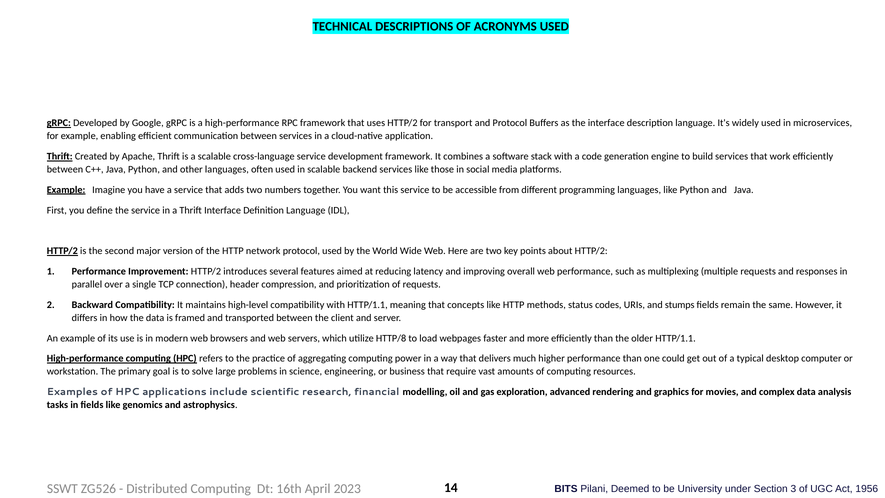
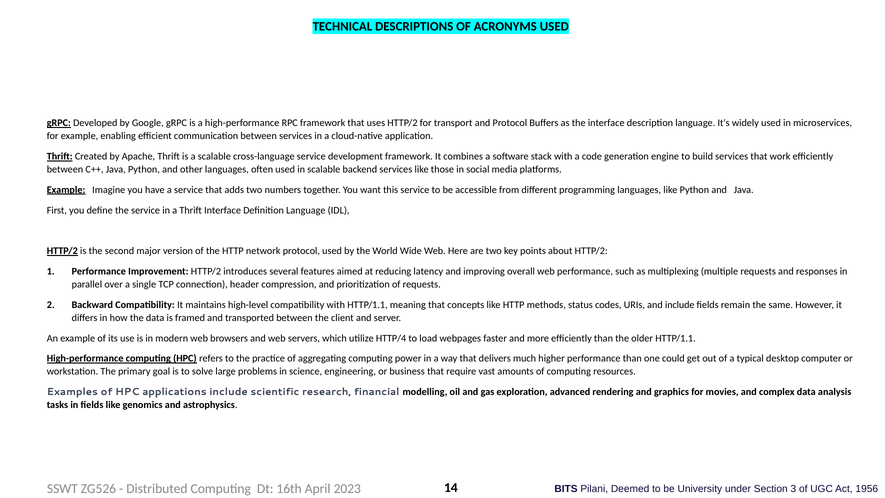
and stumps: stumps -> include
HTTP/8: HTTP/8 -> HTTP/4
